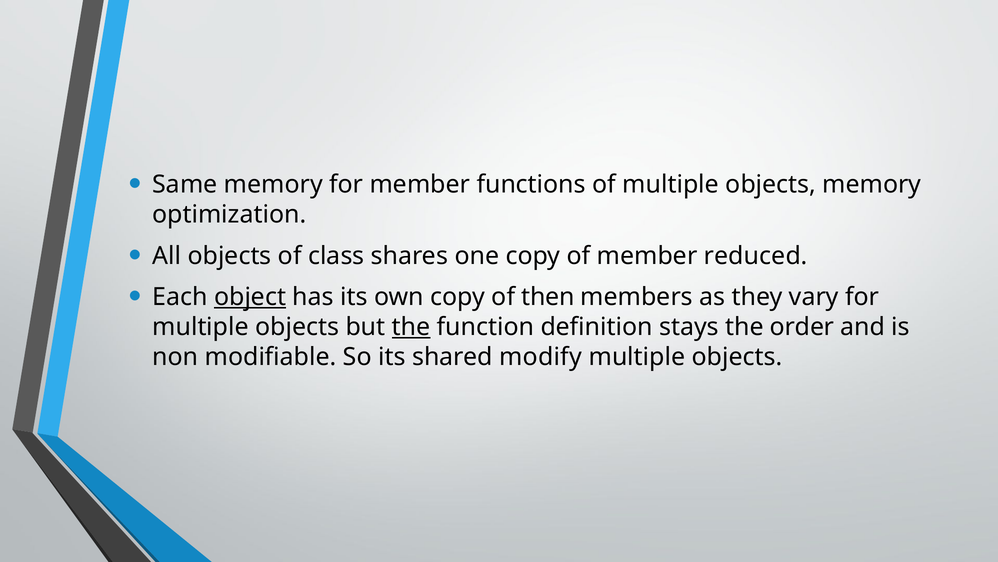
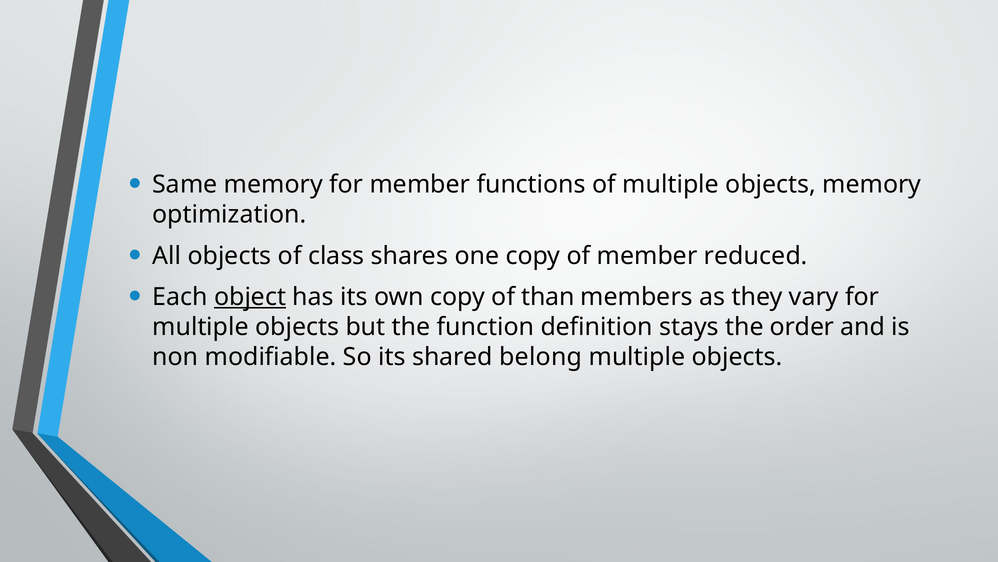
then: then -> than
the at (411, 327) underline: present -> none
modify: modify -> belong
